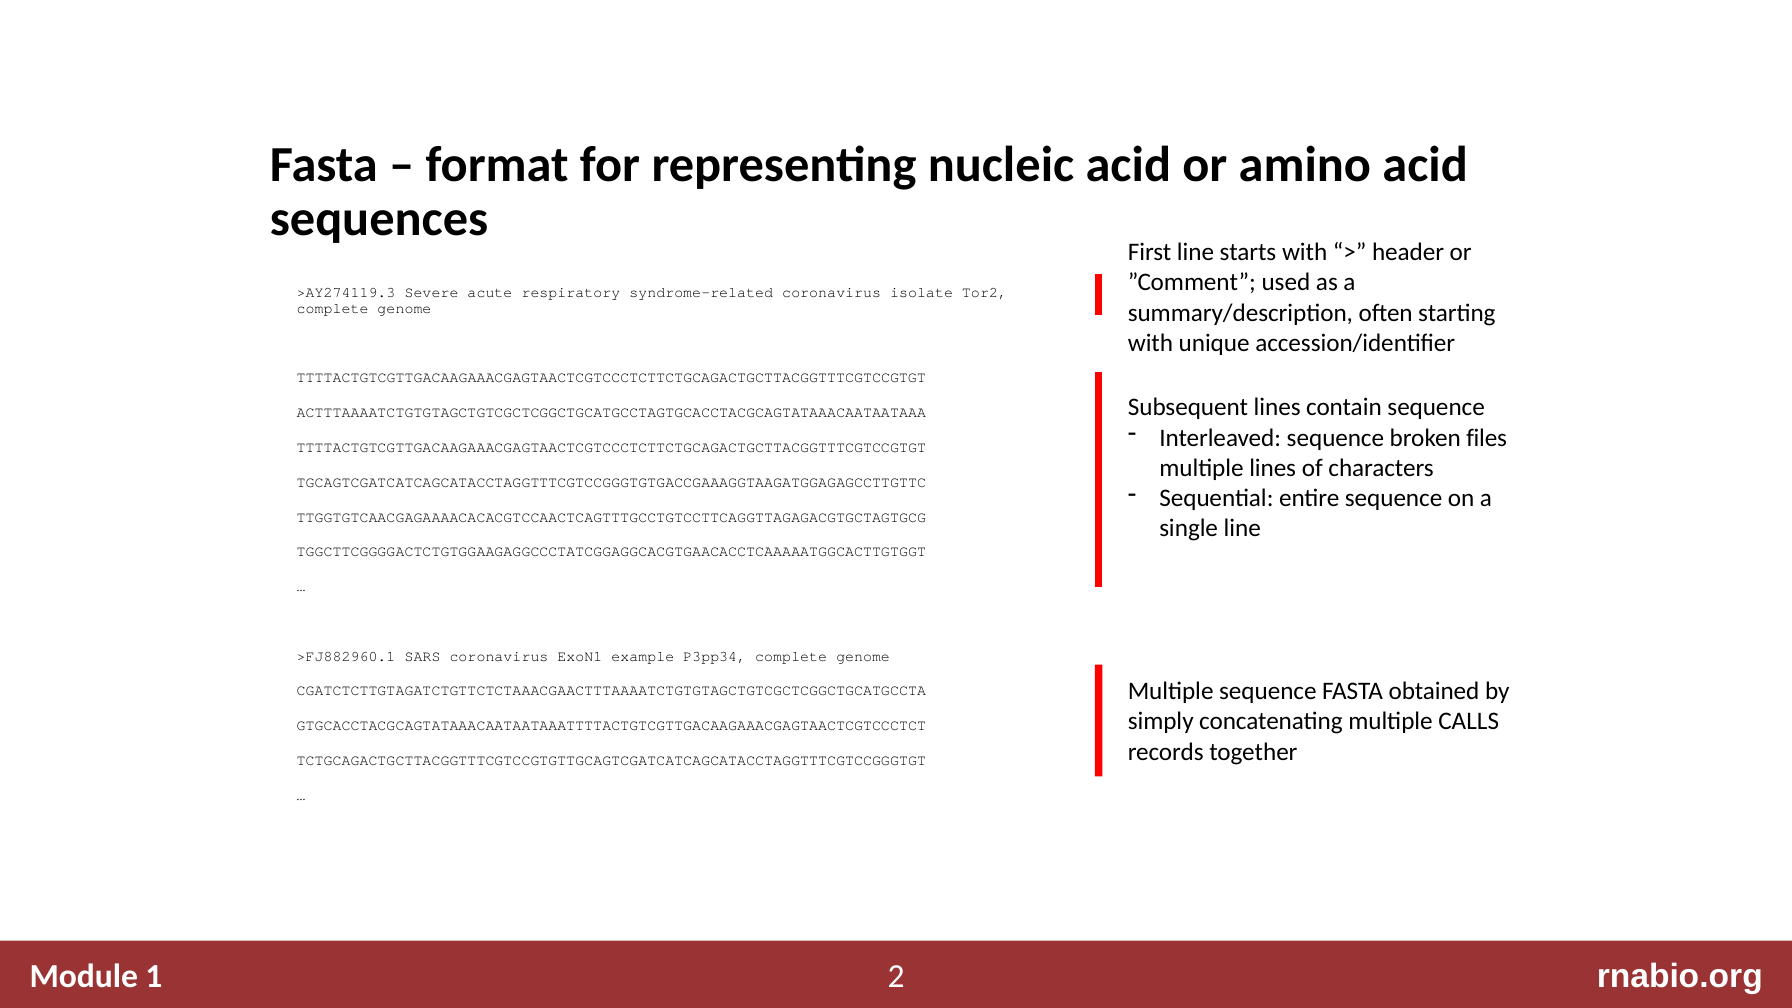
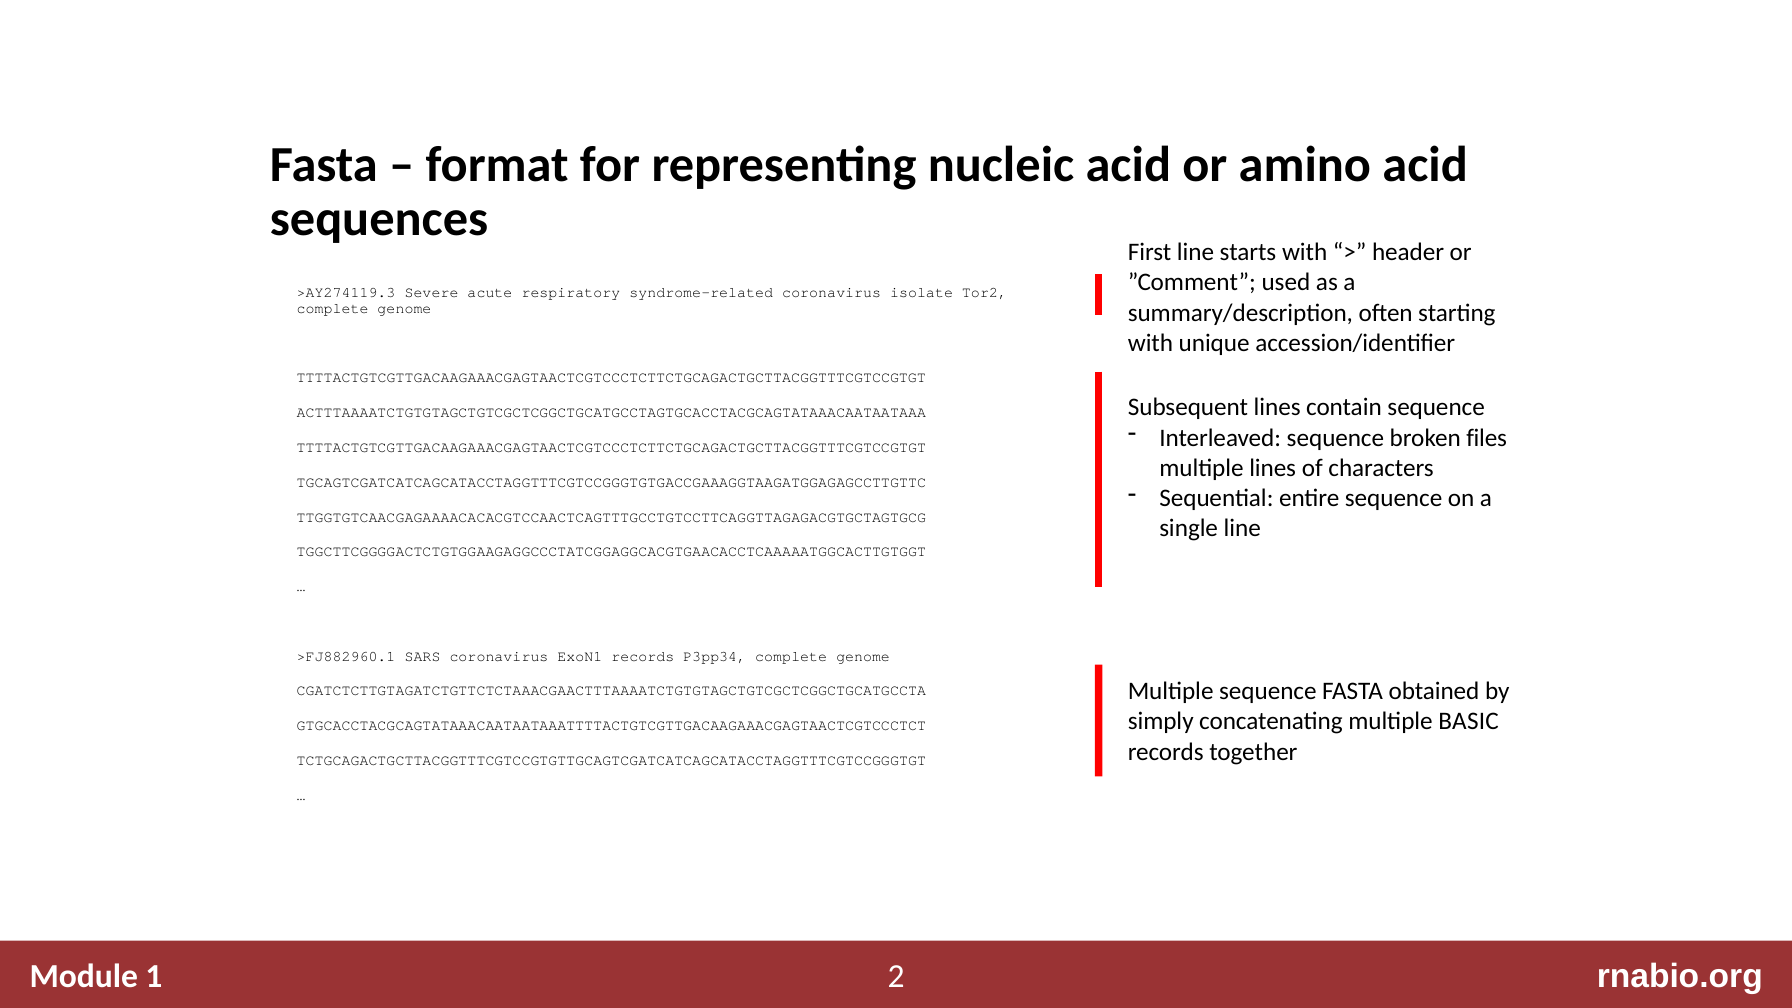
ExoN1 example: example -> records
CALLS: CALLS -> BASIC
